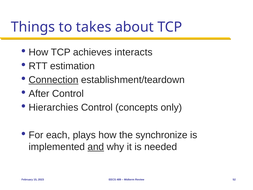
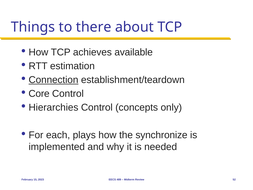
takes: takes -> there
interacts: interacts -> available
After: After -> Core
and underline: present -> none
